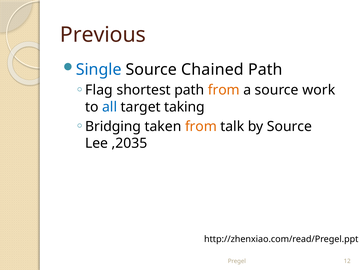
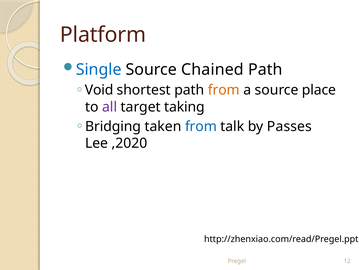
Previous: Previous -> Platform
Flag: Flag -> Void
work: work -> place
all colour: blue -> purple
from at (201, 126) colour: orange -> blue
by Source: Source -> Passes
,2035: ,2035 -> ,2020
